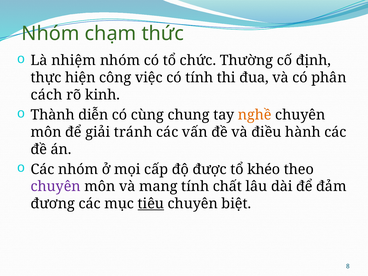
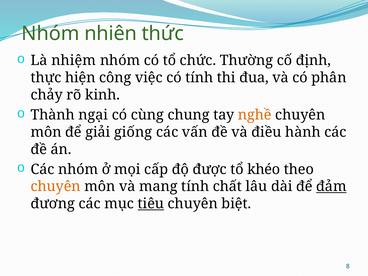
chạm: chạm -> nhiên
cách: cách -> chảy
diễn: diễn -> ngại
tránh: tránh -> giống
chuyên at (56, 187) colour: purple -> orange
đảm underline: none -> present
